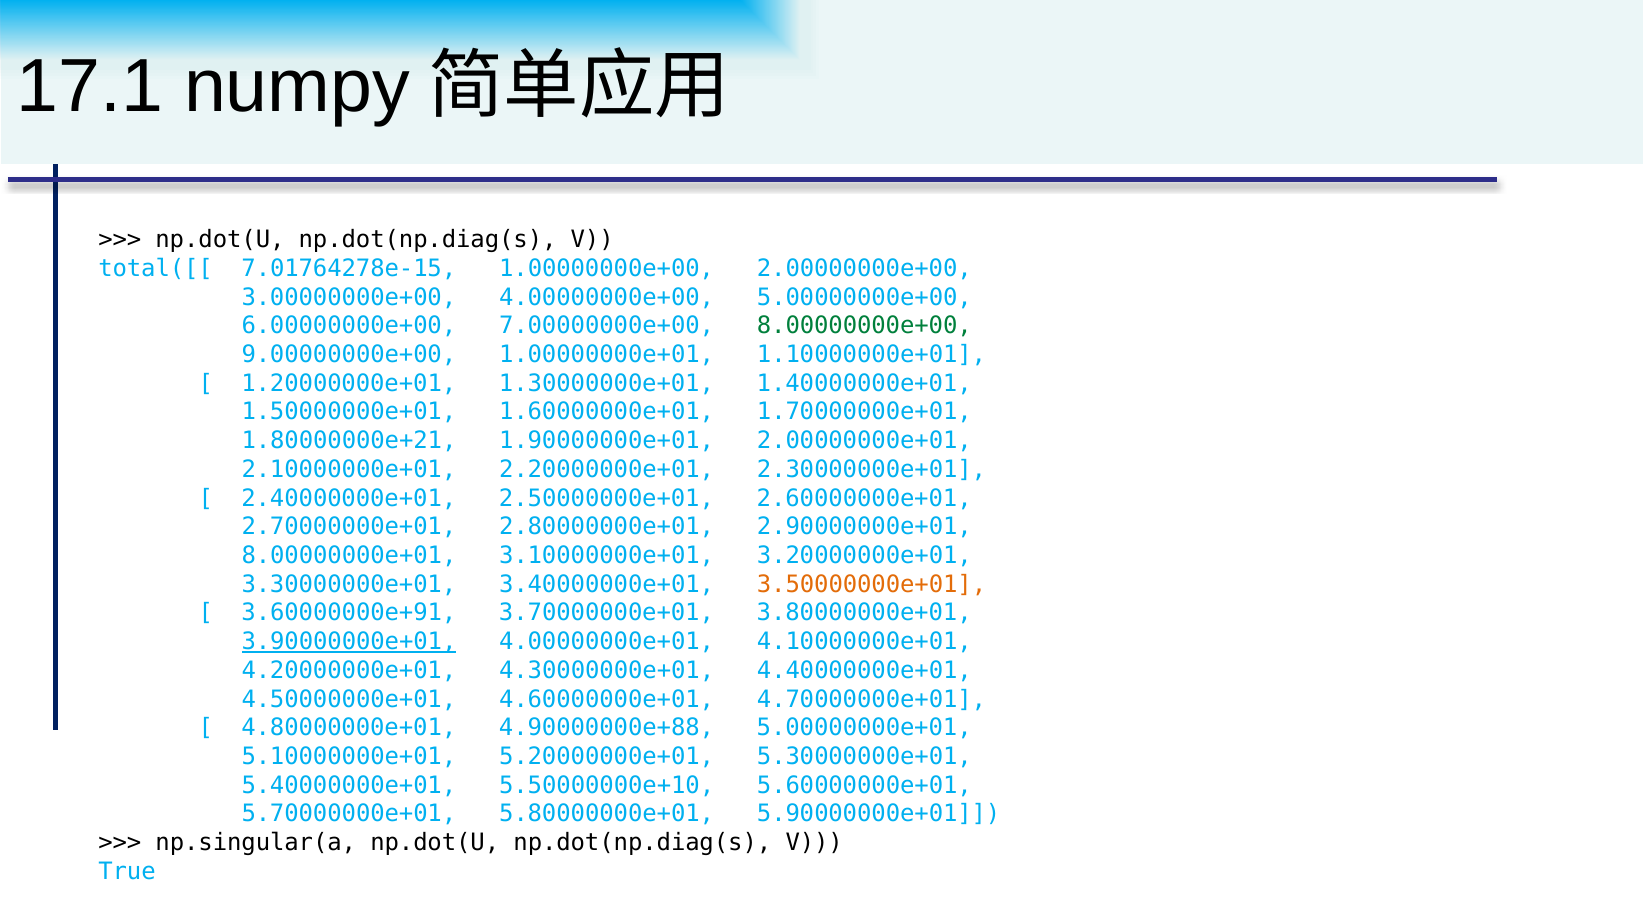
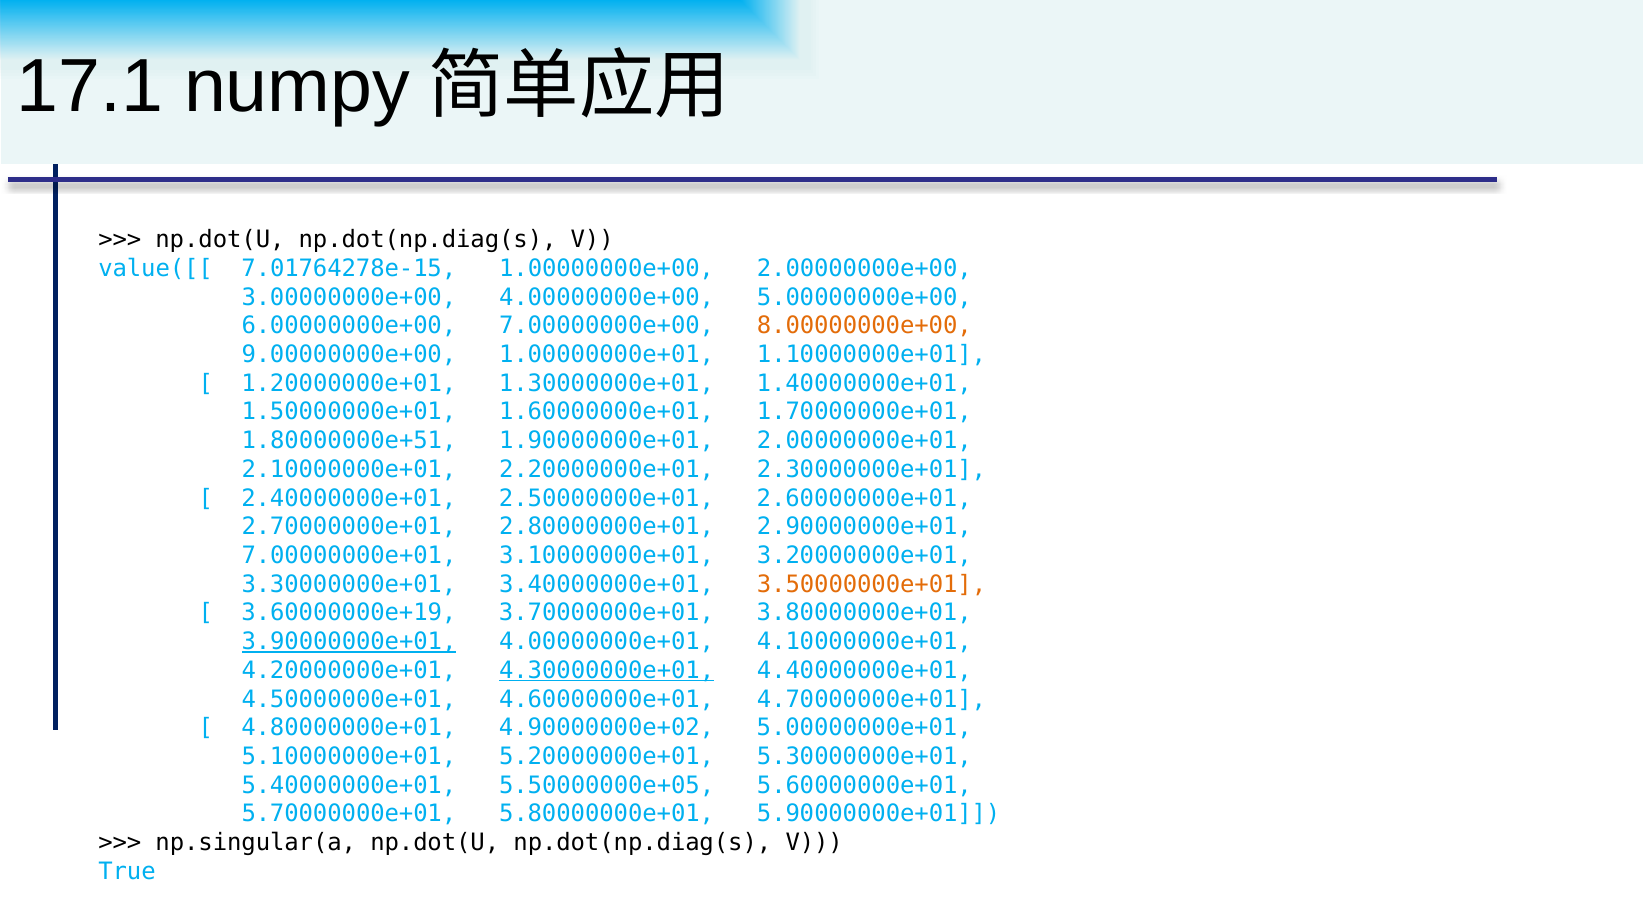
total([[: total([[ -> value([[
8.00000000e+00 colour: green -> orange
1.80000000e+21: 1.80000000e+21 -> 1.80000000e+51
8.00000000e+01: 8.00000000e+01 -> 7.00000000e+01
3.60000000e+91: 3.60000000e+91 -> 3.60000000e+19
4.30000000e+01 underline: none -> present
4.90000000e+88: 4.90000000e+88 -> 4.90000000e+02
5.50000000e+10: 5.50000000e+10 -> 5.50000000e+05
